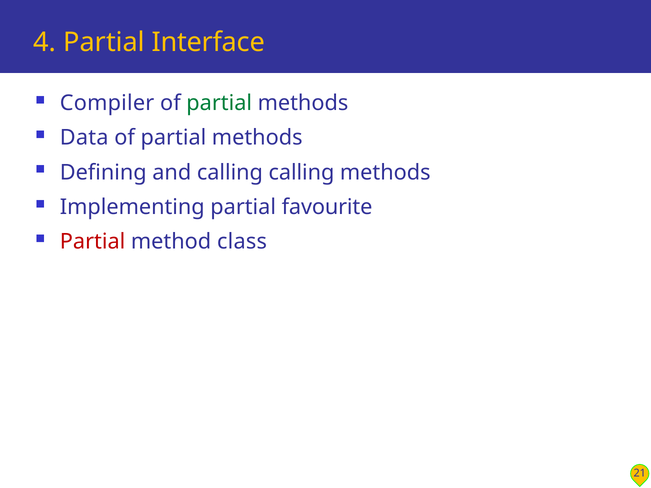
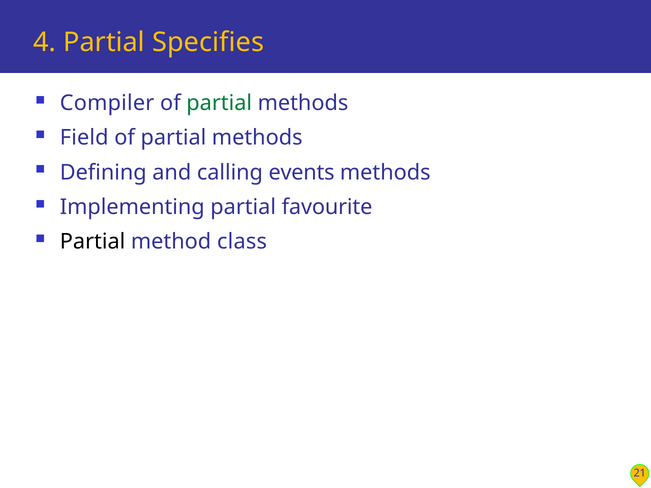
Interface: Interface -> Specifies
Data: Data -> Field
calling calling: calling -> events
Partial at (93, 242) colour: red -> black
